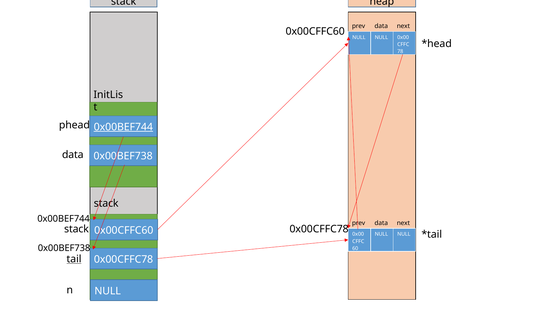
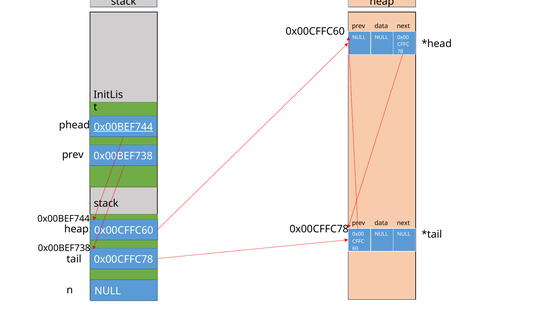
data at (73, 155): data -> prev
stack at (76, 229): stack -> heap
tail underline: present -> none
